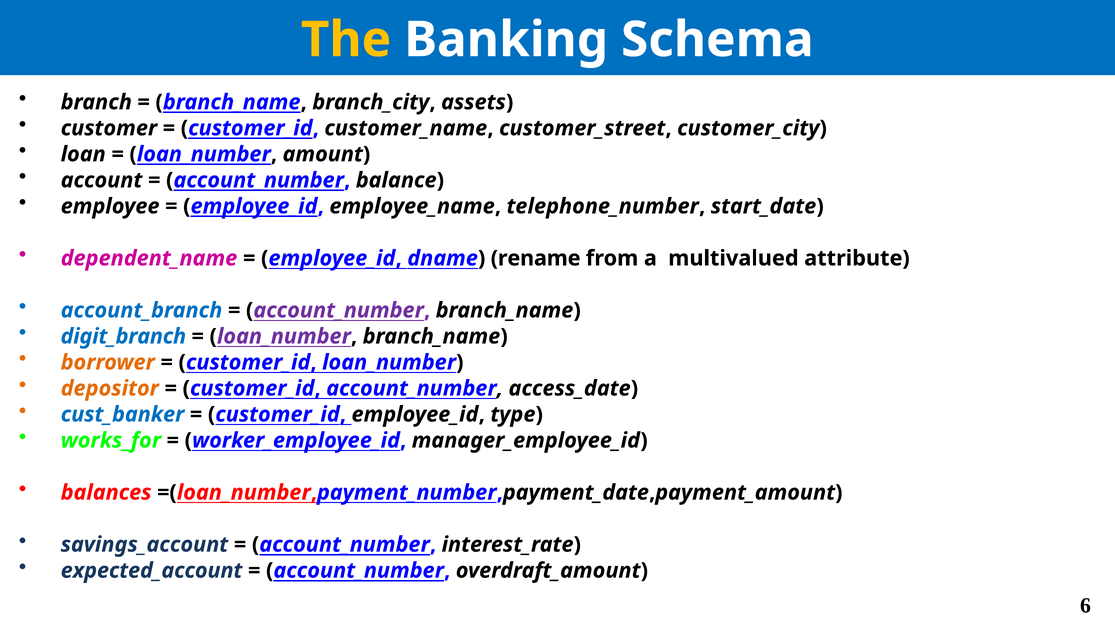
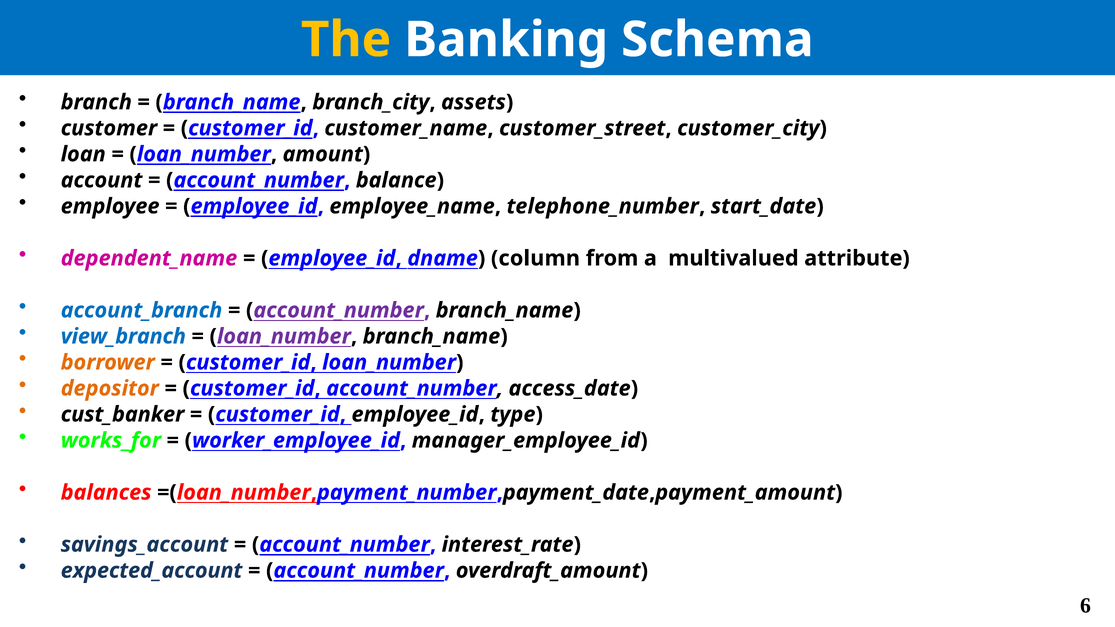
rename: rename -> column
digit_branch: digit_branch -> view_branch
cust_banker colour: blue -> black
